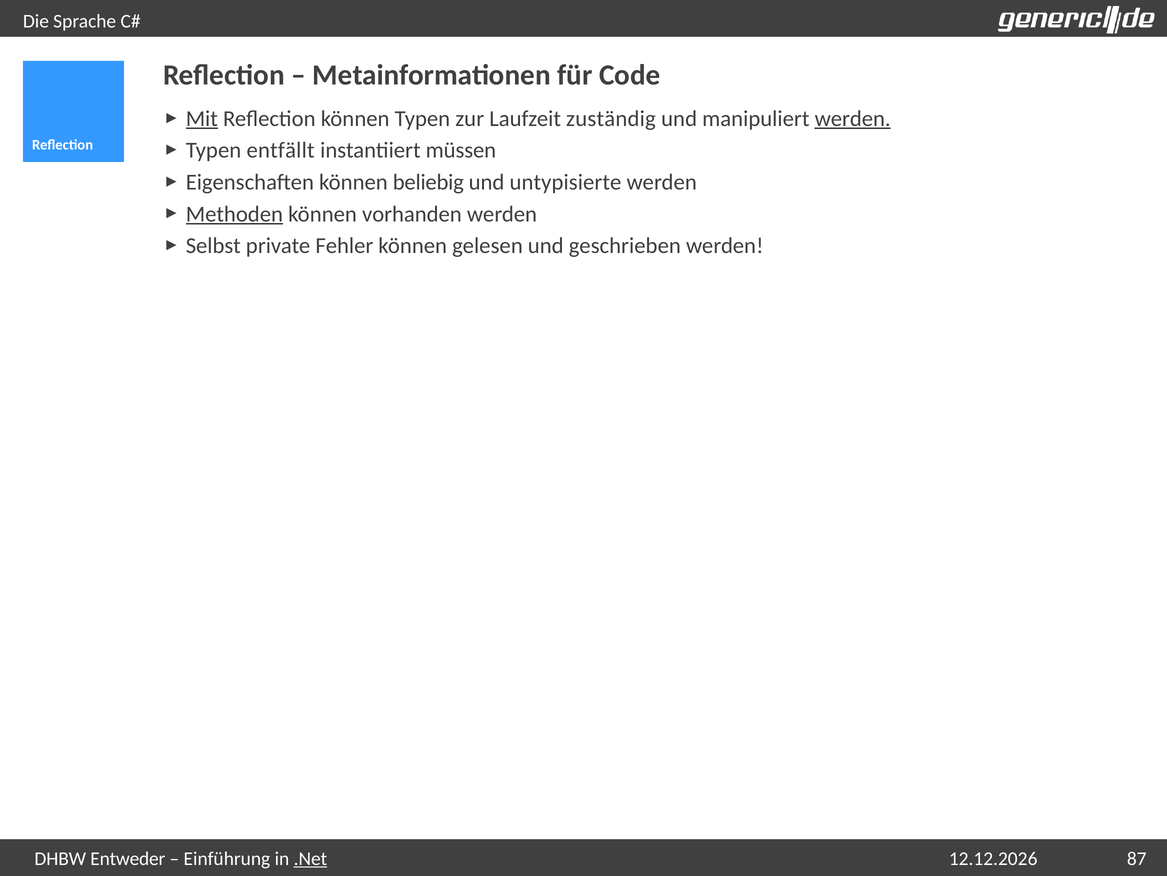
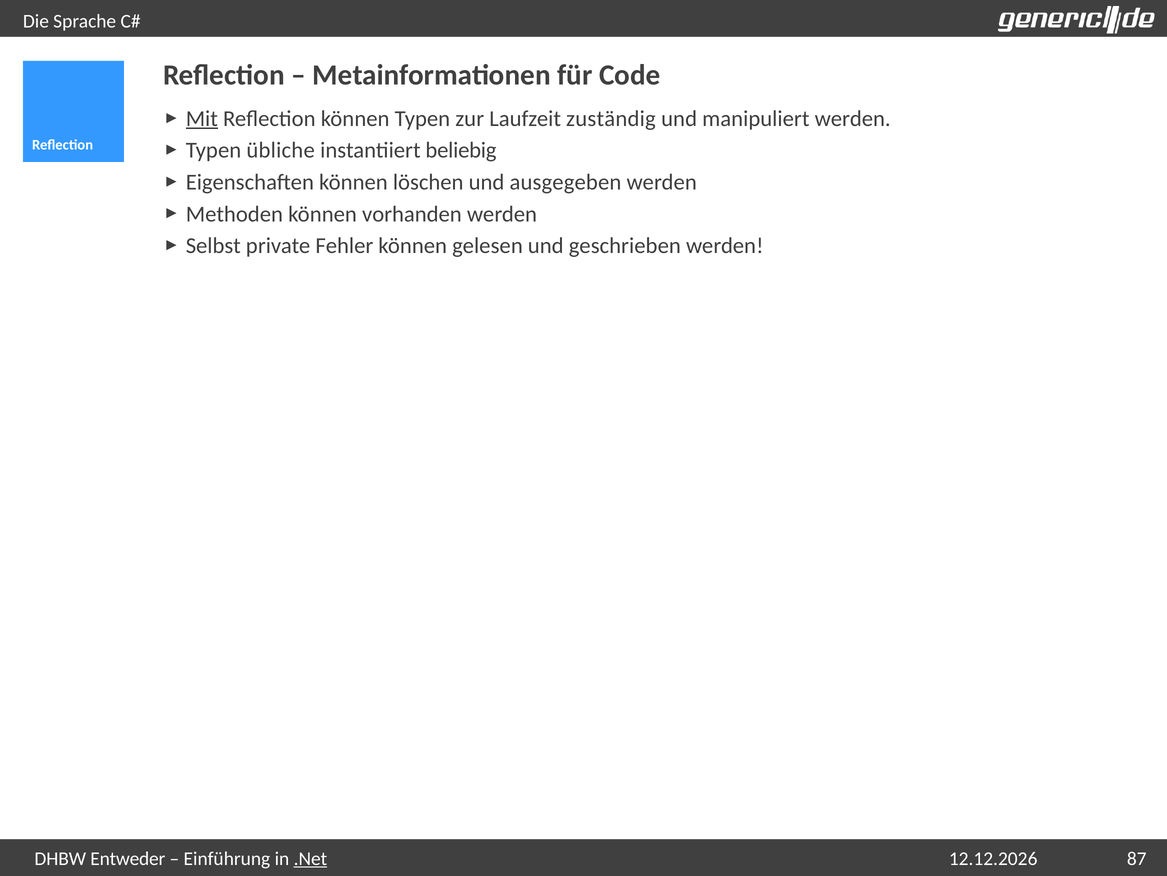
werden at (853, 119) underline: present -> none
entfällt: entfällt -> übliche
müssen: müssen -> beliebig
beliebig: beliebig -> löschen
untypisierte: untypisierte -> ausgegeben
Methoden underline: present -> none
